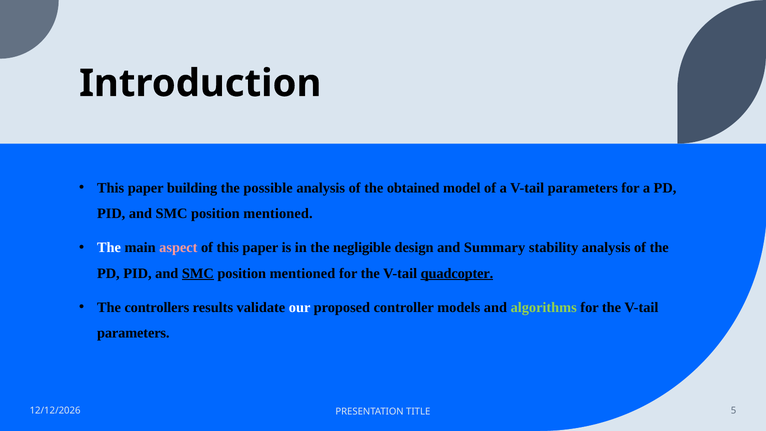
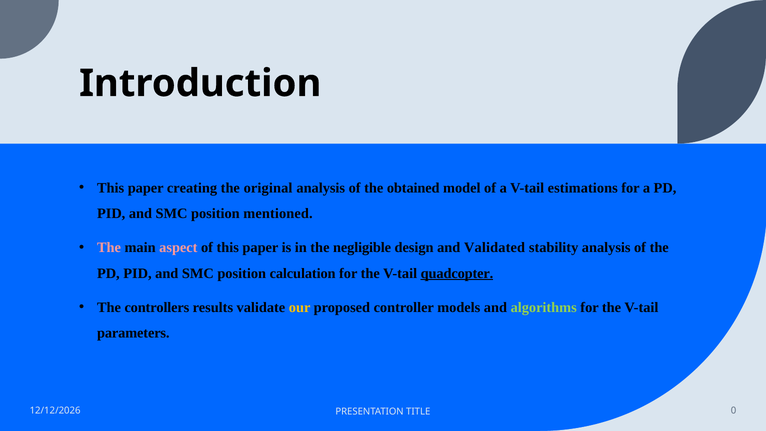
building: building -> creating
possible: possible -> original
a V-tail parameters: parameters -> estimations
The at (109, 247) colour: white -> pink
Summary: Summary -> Validated
SMC at (198, 273) underline: present -> none
mentioned at (302, 273): mentioned -> calculation
our colour: white -> yellow
5: 5 -> 0
